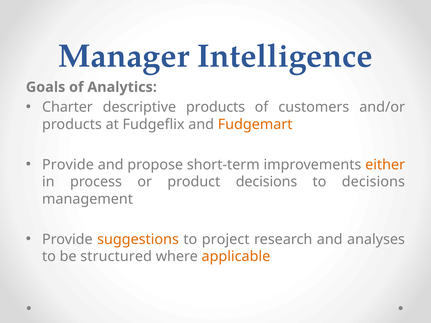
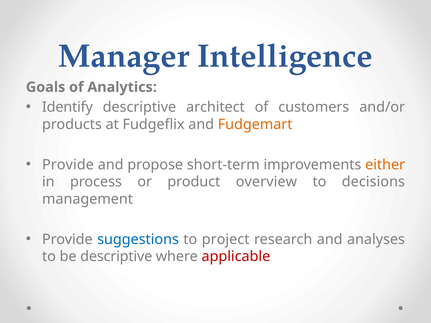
Charter: Charter -> Identify
descriptive products: products -> architect
product decisions: decisions -> overview
suggestions colour: orange -> blue
be structured: structured -> descriptive
applicable colour: orange -> red
